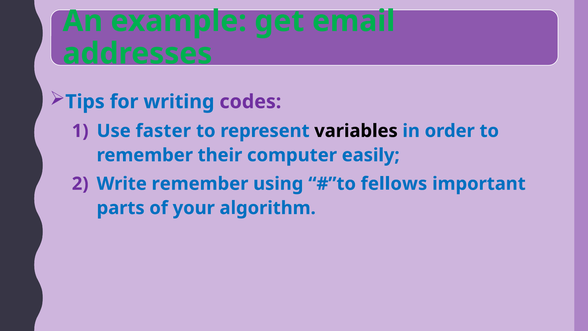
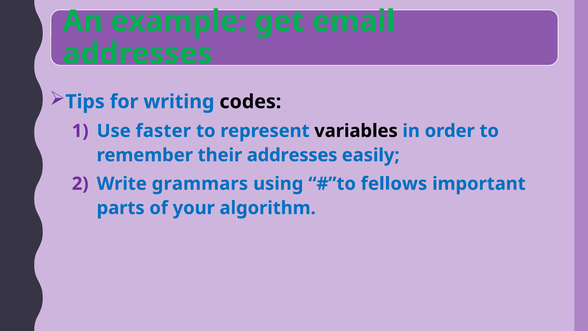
codes colour: purple -> black
their computer: computer -> addresses
Write remember: remember -> grammars
